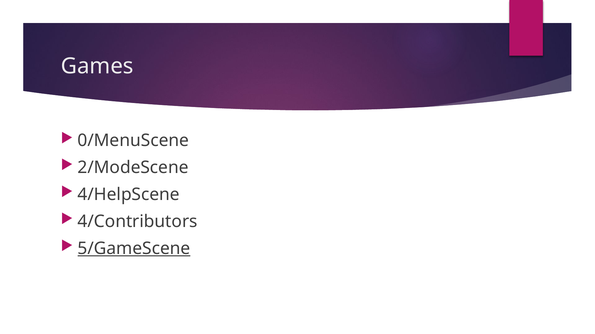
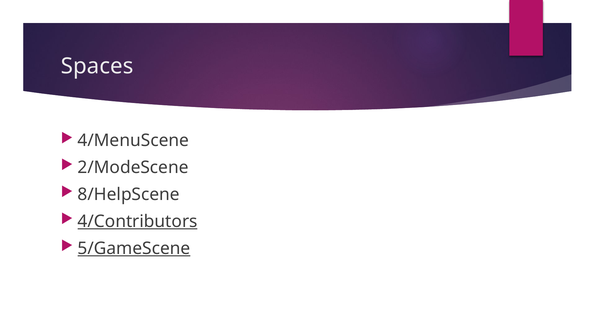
Games: Games -> Spaces
0/MenuScene: 0/MenuScene -> 4/MenuScene
4/HelpScene: 4/HelpScene -> 8/HelpScene
4/Contributors underline: none -> present
